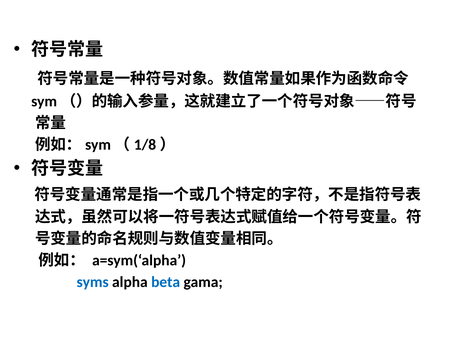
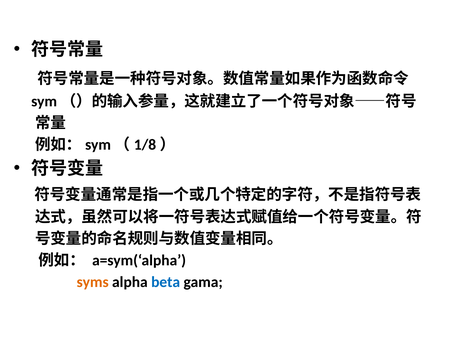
syms colour: blue -> orange
